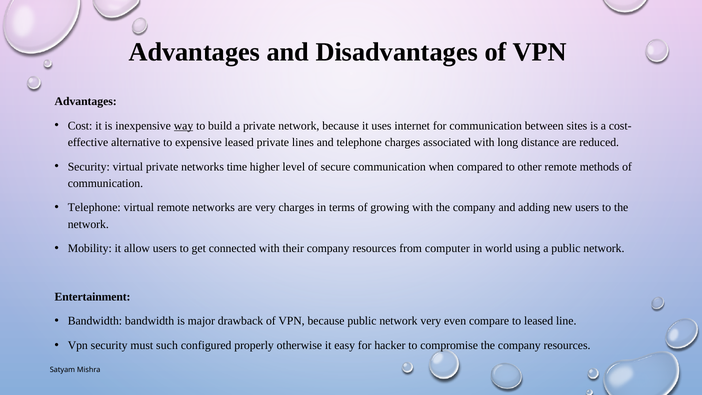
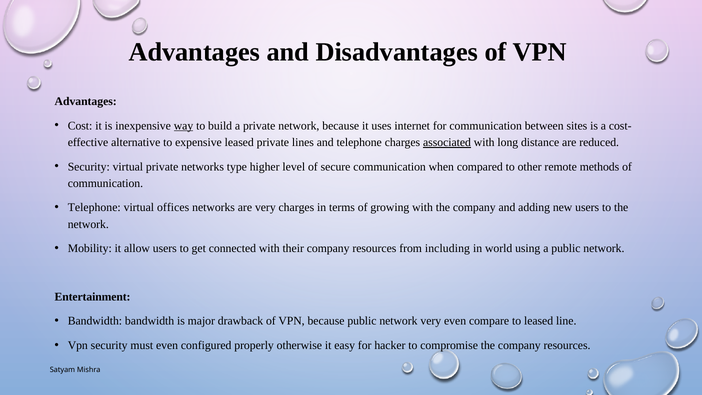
associated underline: none -> present
time: time -> type
virtual remote: remote -> offices
computer: computer -> including
must such: such -> even
